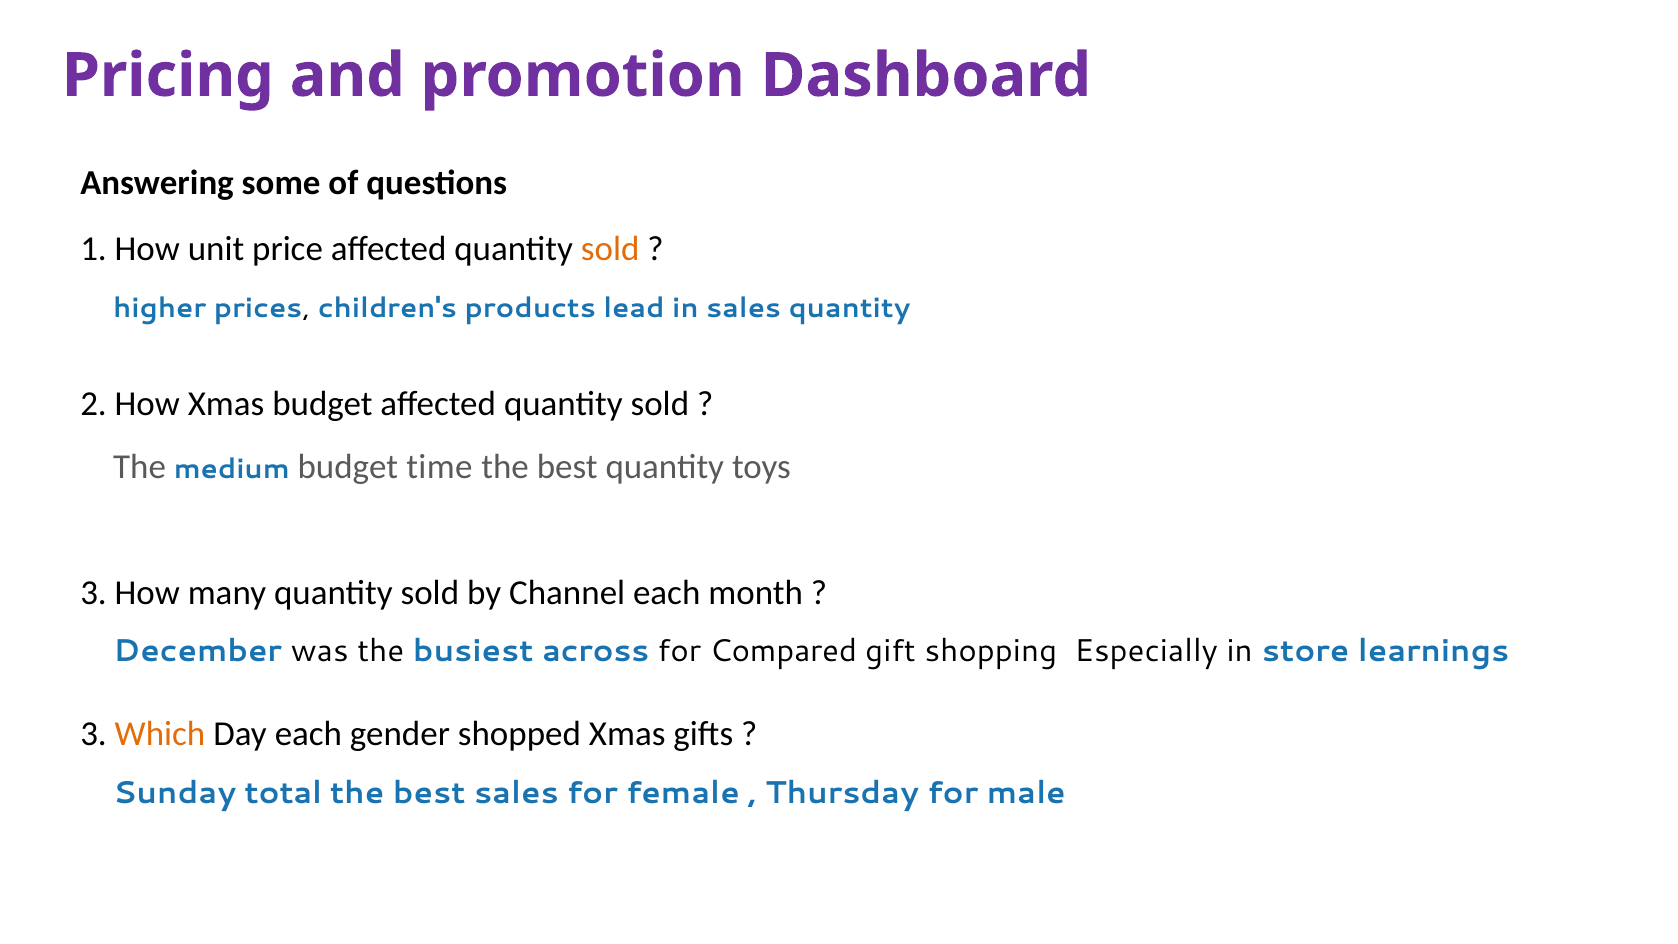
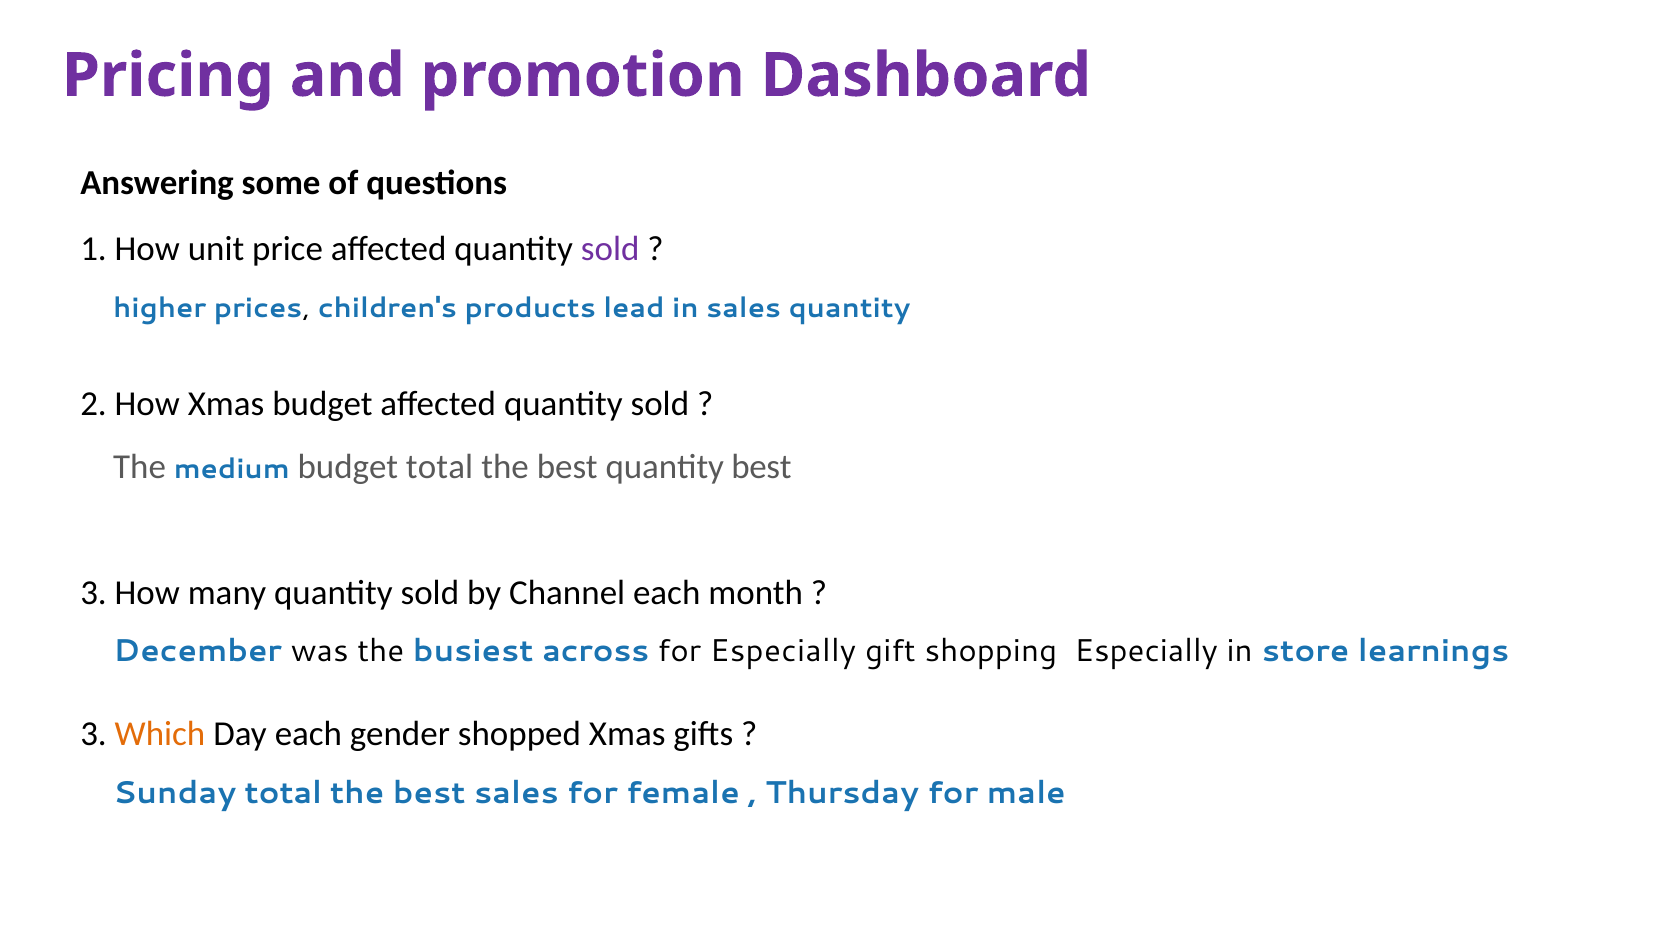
sold at (610, 249) colour: orange -> purple
budget time: time -> total
quantity toys: toys -> best
for Compared: Compared -> Especially
